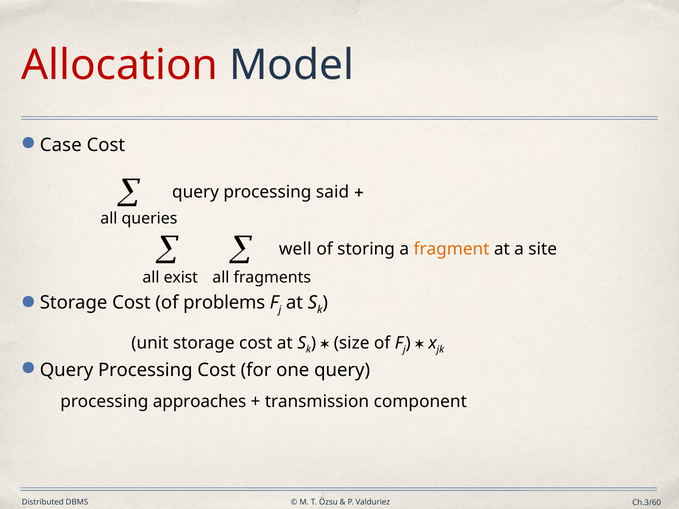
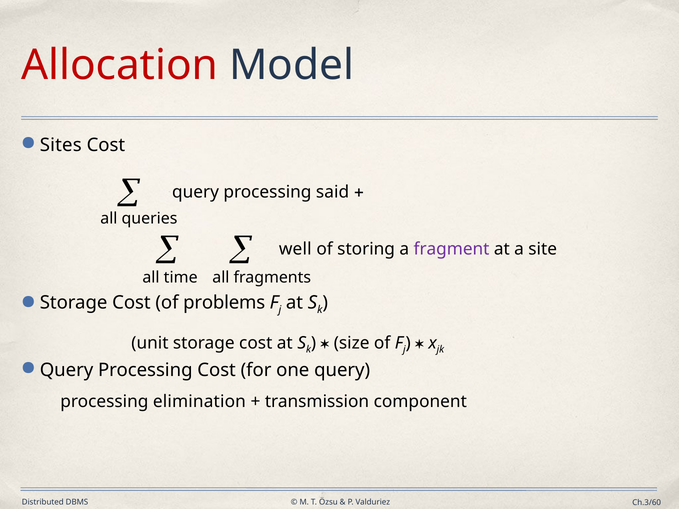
Case: Case -> Sites
fragment colour: orange -> purple
exist: exist -> time
approaches: approaches -> elimination
